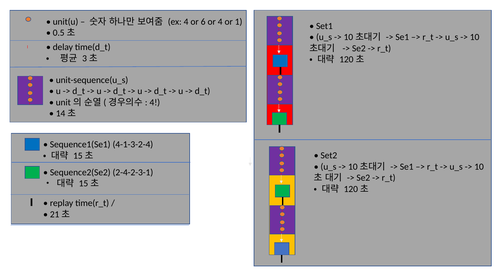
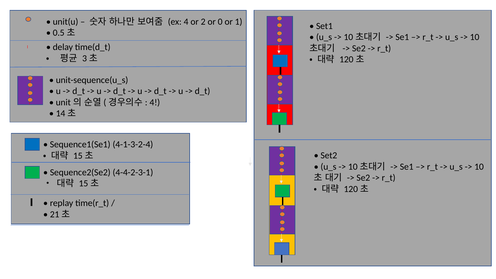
6: 6 -> 2
or 4: 4 -> 0
2-4-2-3-1: 2-4-2-3-1 -> 4-4-2-3-1
